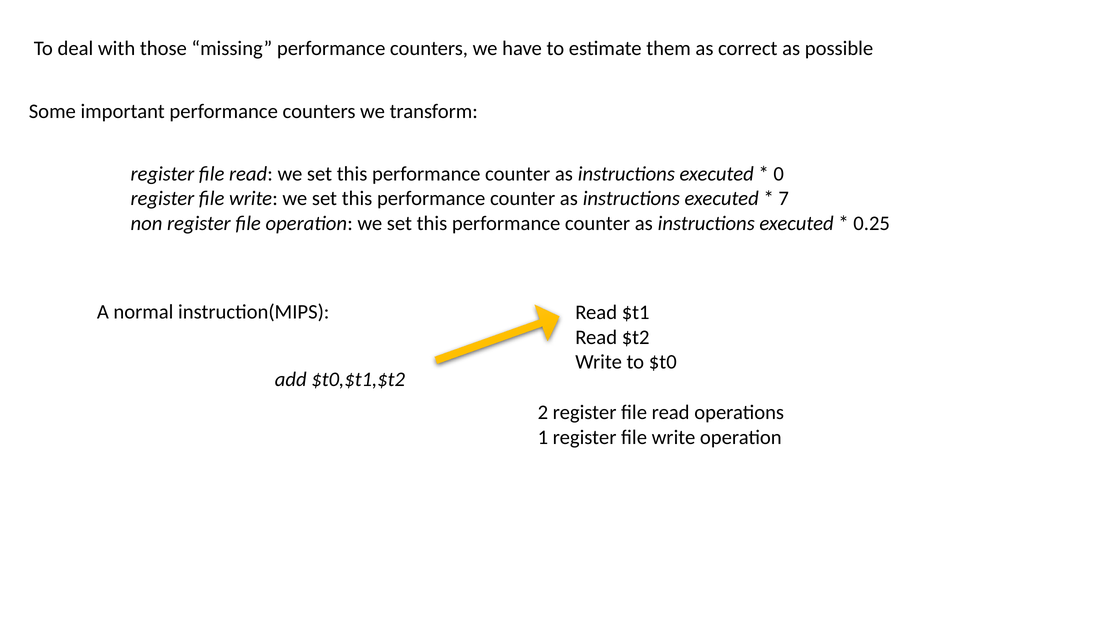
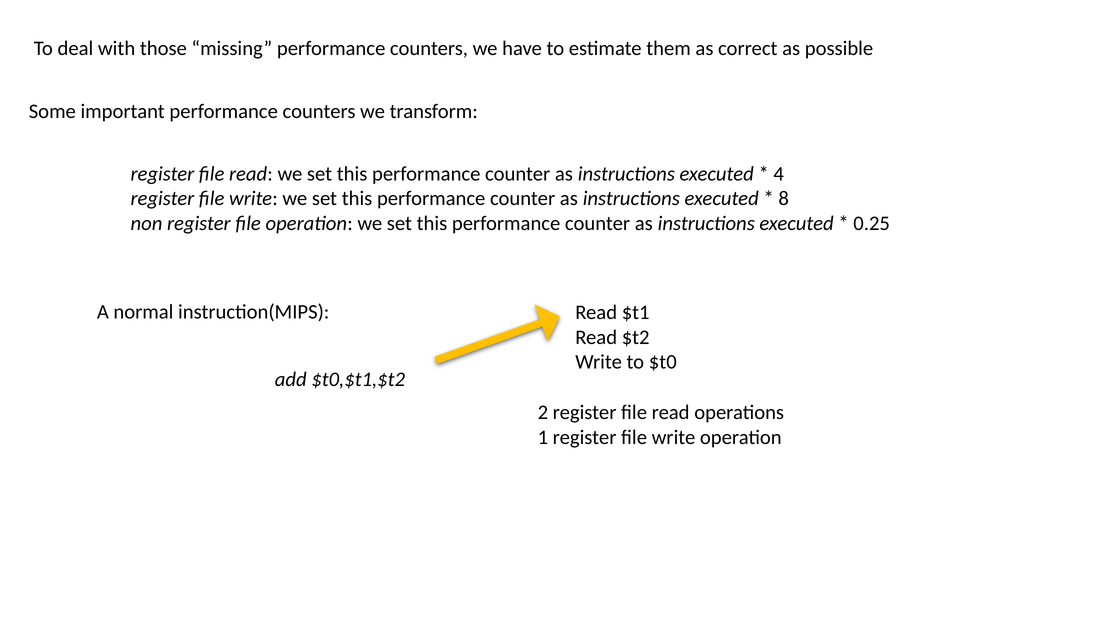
0: 0 -> 4
7: 7 -> 8
